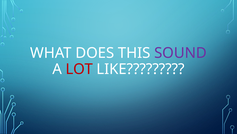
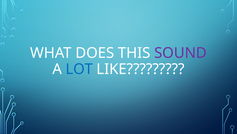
LOT colour: red -> blue
